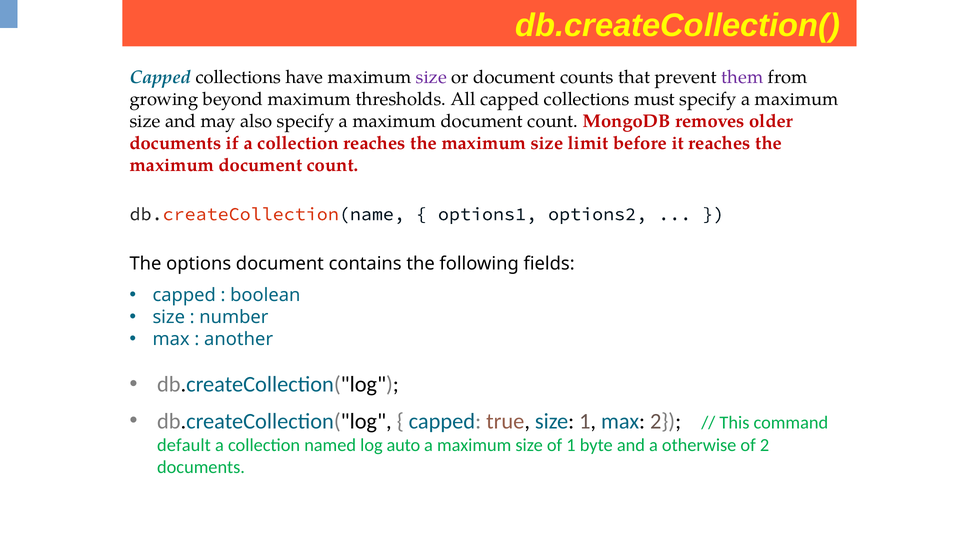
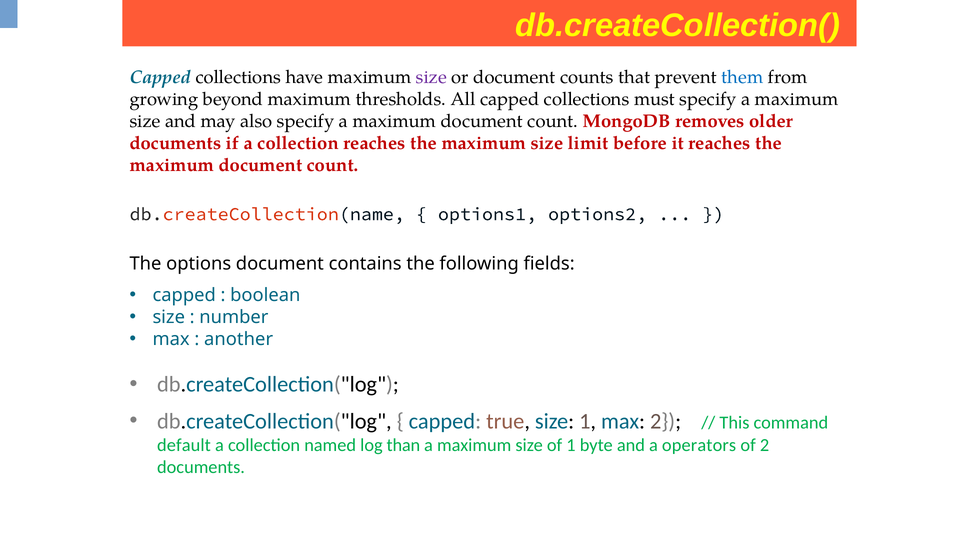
them colour: purple -> blue
auto: auto -> than
otherwise: otherwise -> operators
